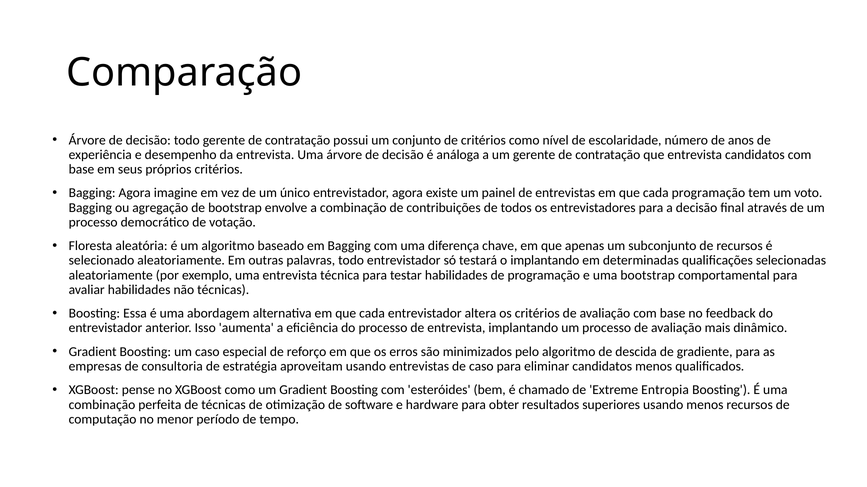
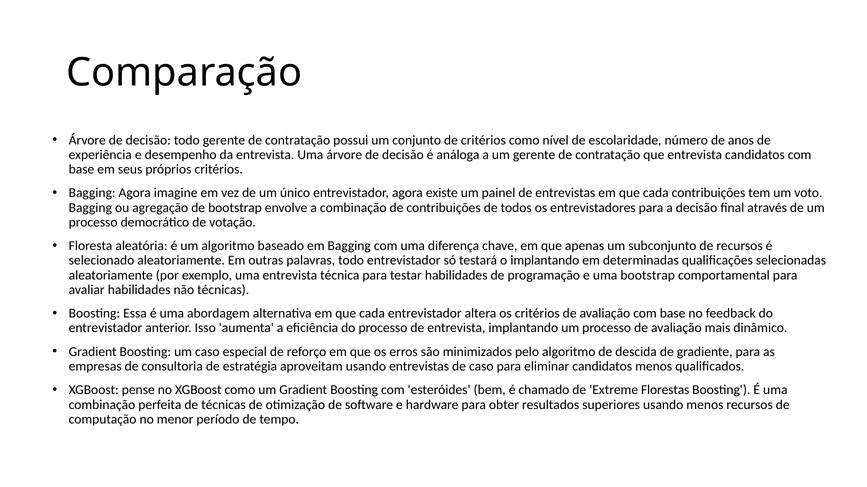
cada programação: programação -> contribuições
Entropia: Entropia -> Florestas
